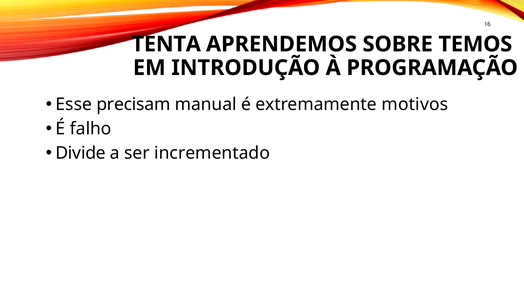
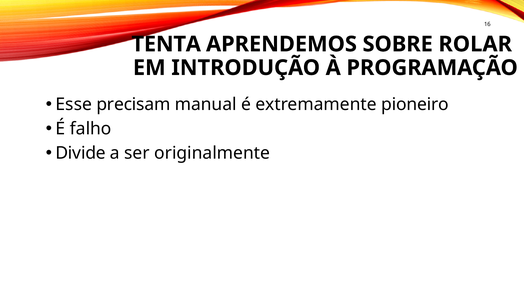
TEMOS: TEMOS -> ROLAR
motivos: motivos -> pioneiro
incrementado: incrementado -> originalmente
